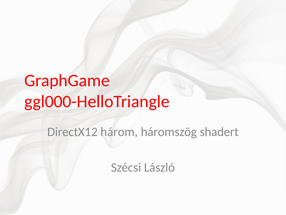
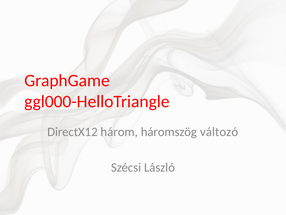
shadert: shadert -> változó
